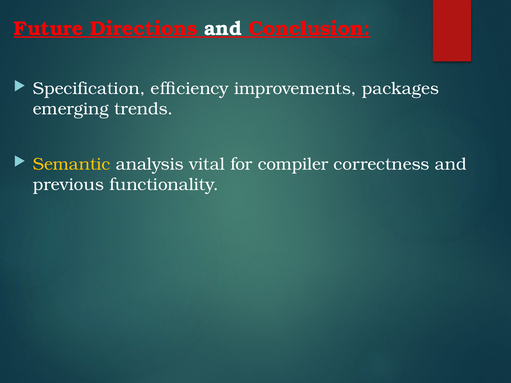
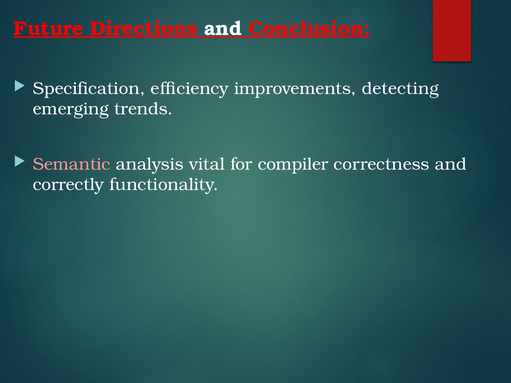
packages: packages -> detecting
Semantic colour: yellow -> pink
previous: previous -> correctly
